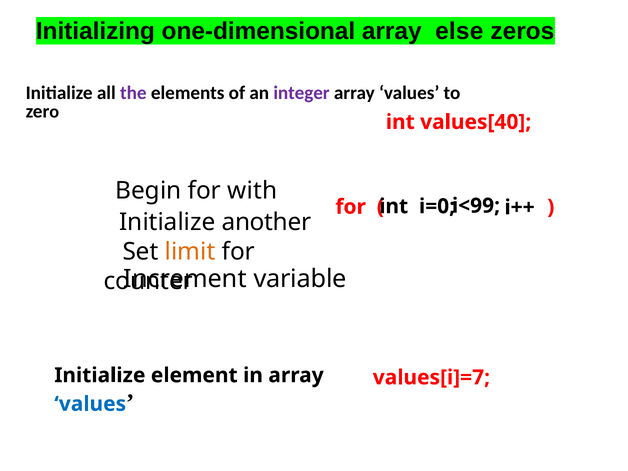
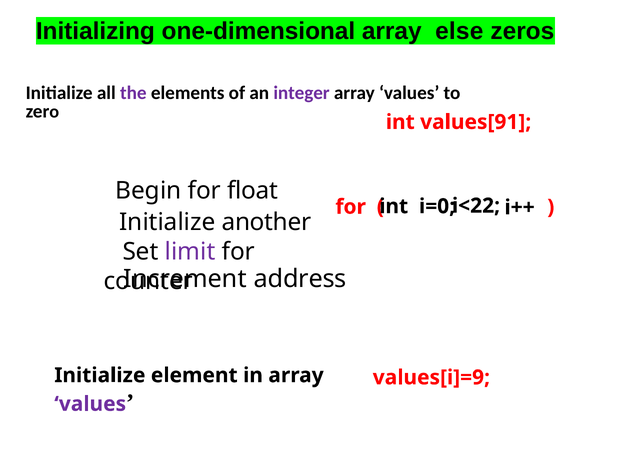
values[40: values[40 -> values[91
with: with -> float
i<99: i<99 -> i<22
limit colour: orange -> purple
variable: variable -> address
values[i]=7: values[i]=7 -> values[i]=9
values at (90, 404) colour: blue -> purple
